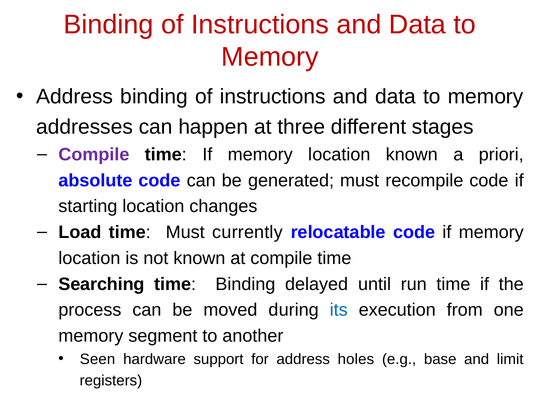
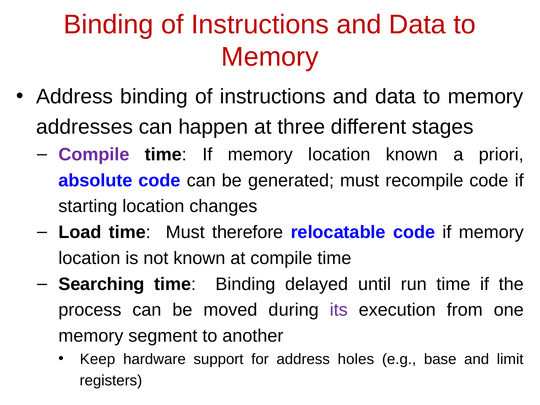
currently: currently -> therefore
its colour: blue -> purple
Seen: Seen -> Keep
